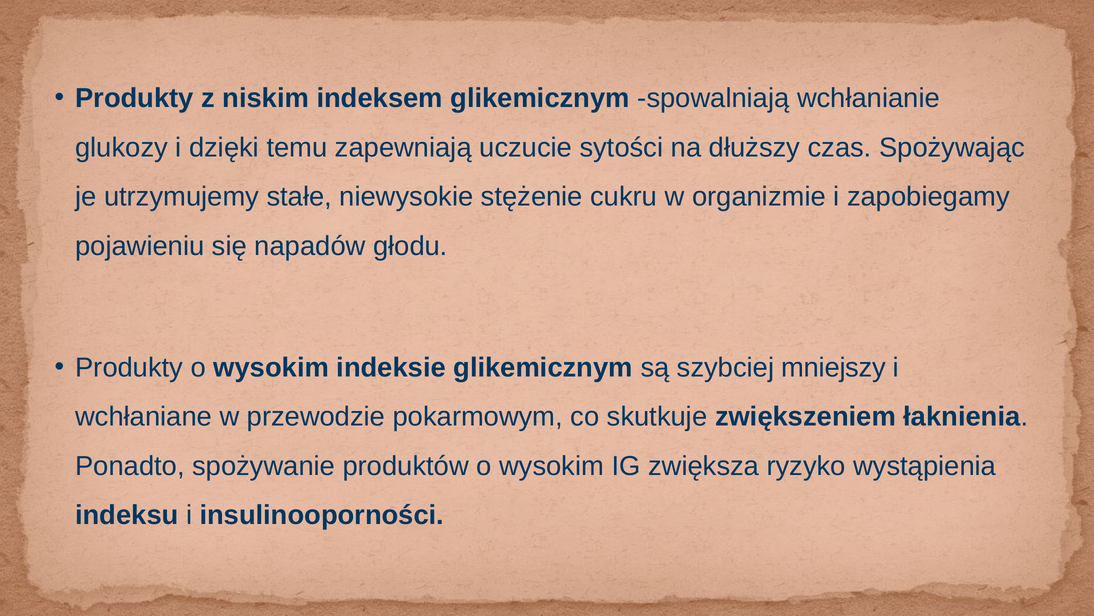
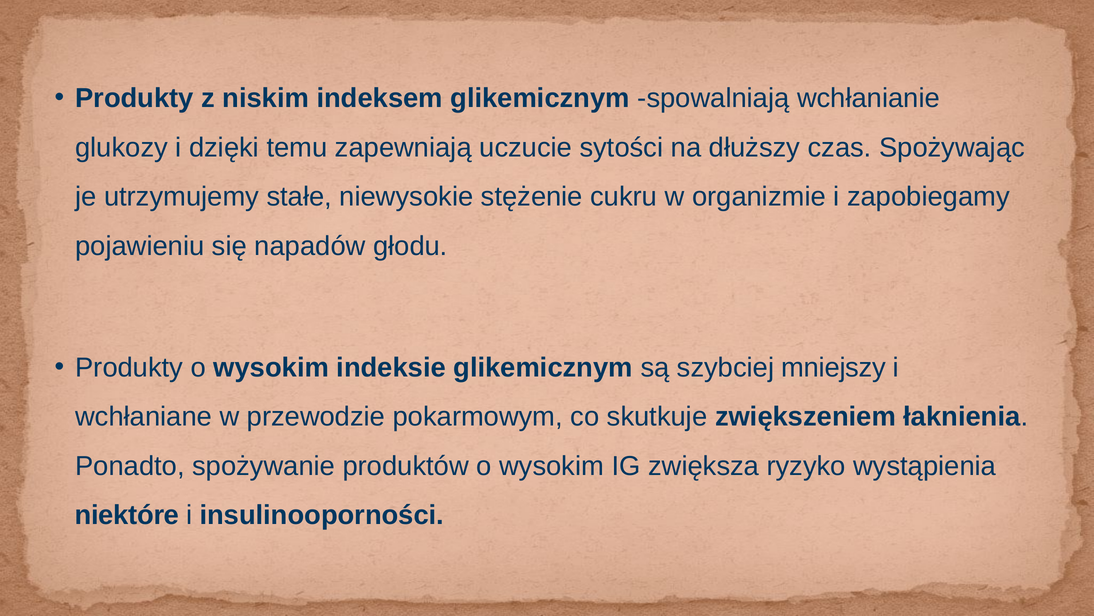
indeksu: indeksu -> niektóre
